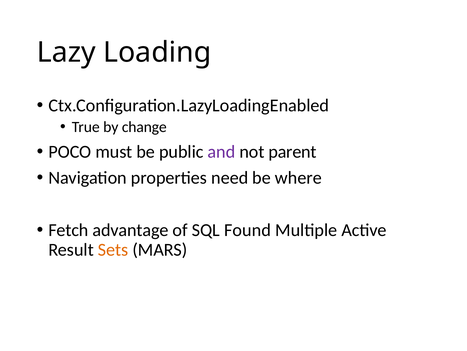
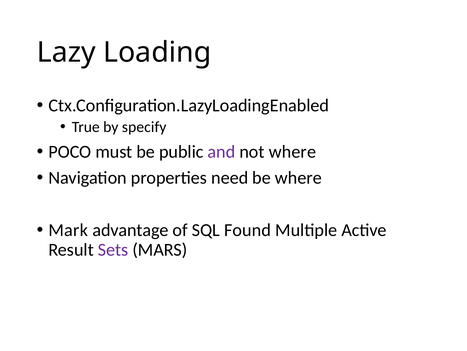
change: change -> specify
not parent: parent -> where
Fetch: Fetch -> Mark
Sets colour: orange -> purple
